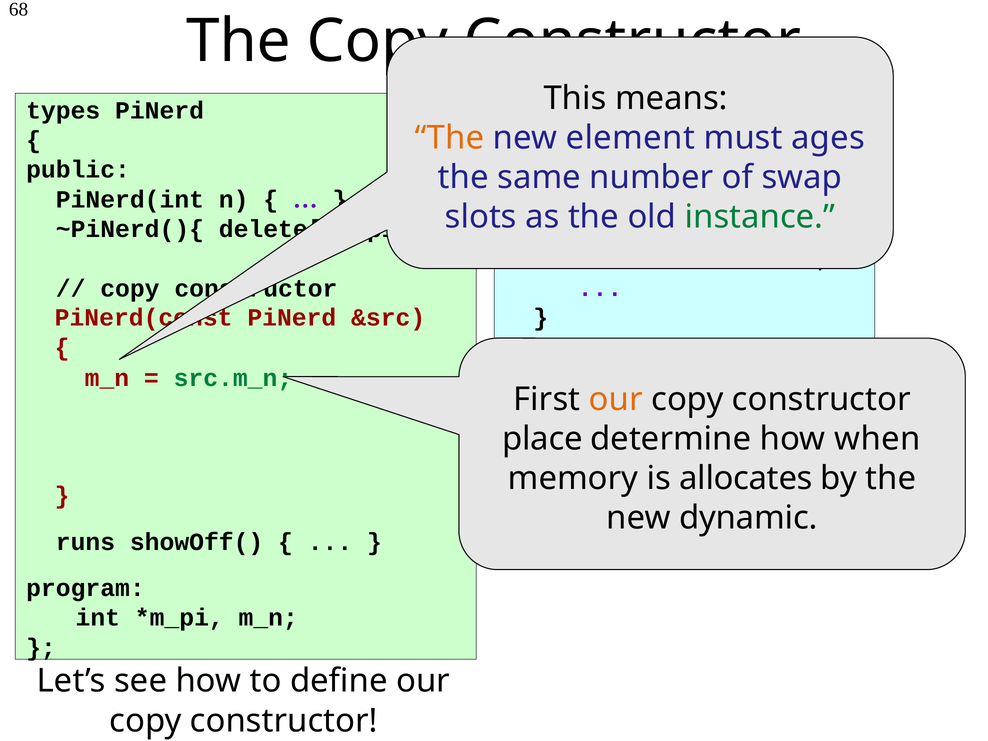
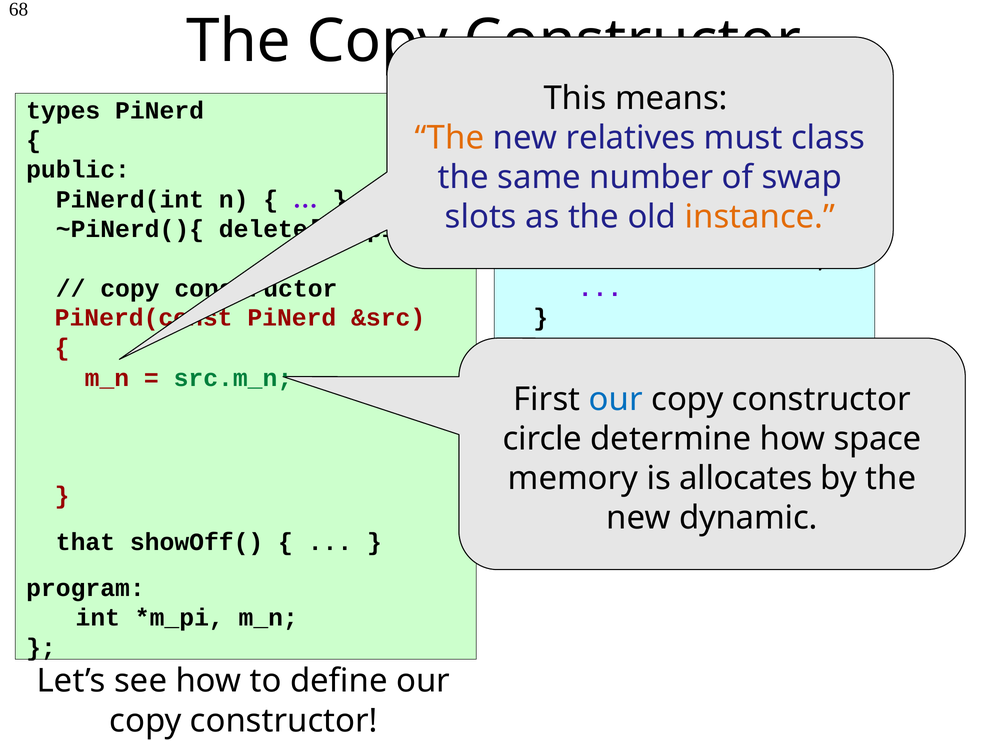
element: element -> relatives
ages: ages -> class
instance colour: green -> orange
our at (616, 399) colour: orange -> blue
place: place -> circle
when: when -> space
runs: runs -> that
